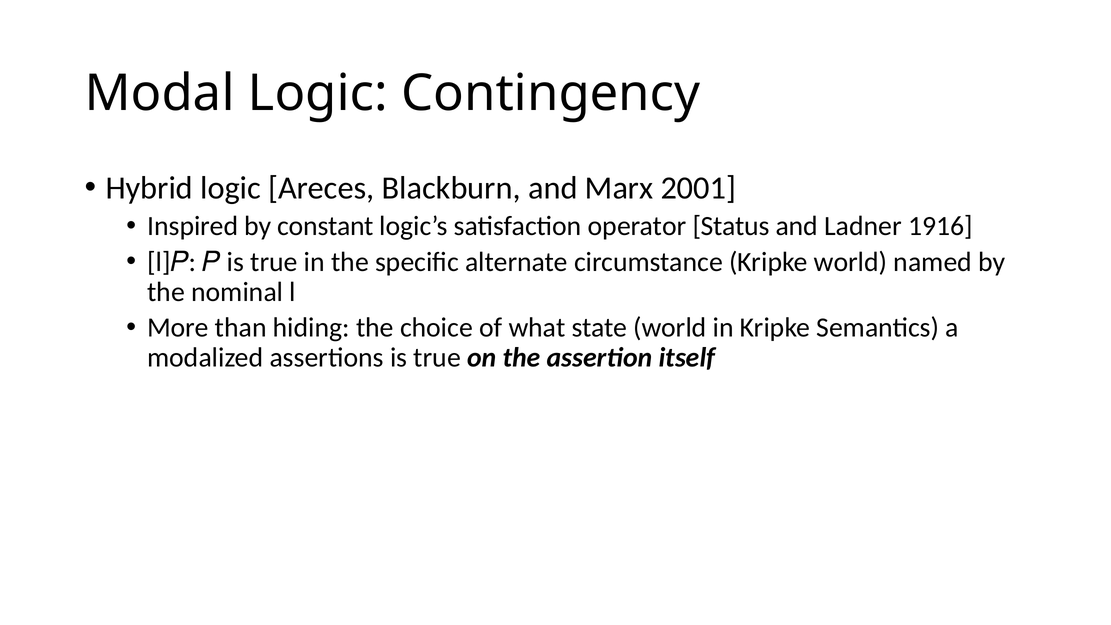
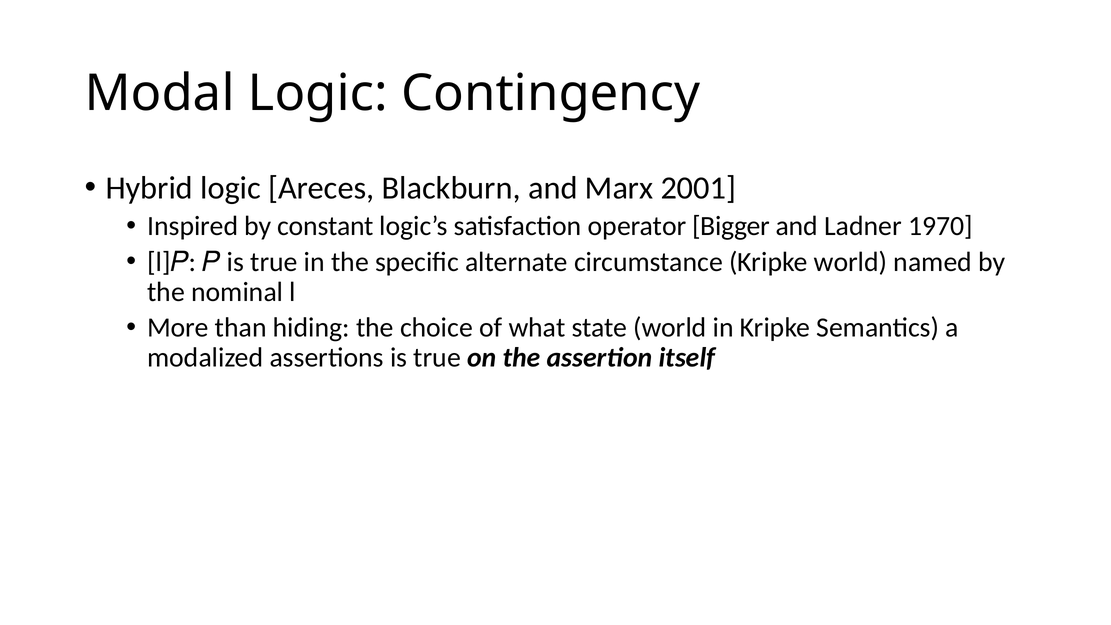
Status: Status -> Bigger
1916: 1916 -> 1970
